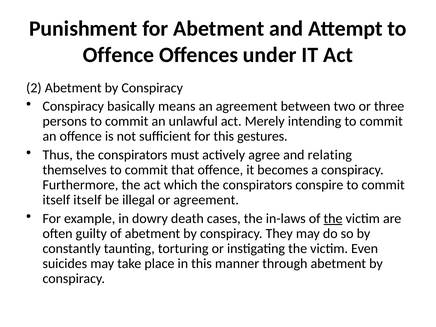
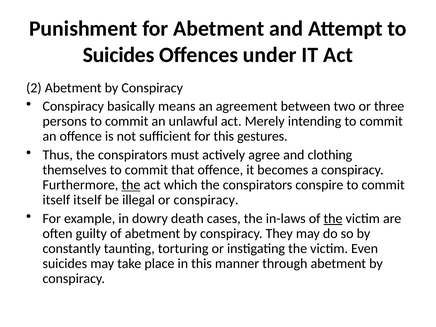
Offence at (118, 55): Offence -> Suicides
relating: relating -> clothing
the at (131, 185) underline: none -> present
or agreement: agreement -> conspiracy
